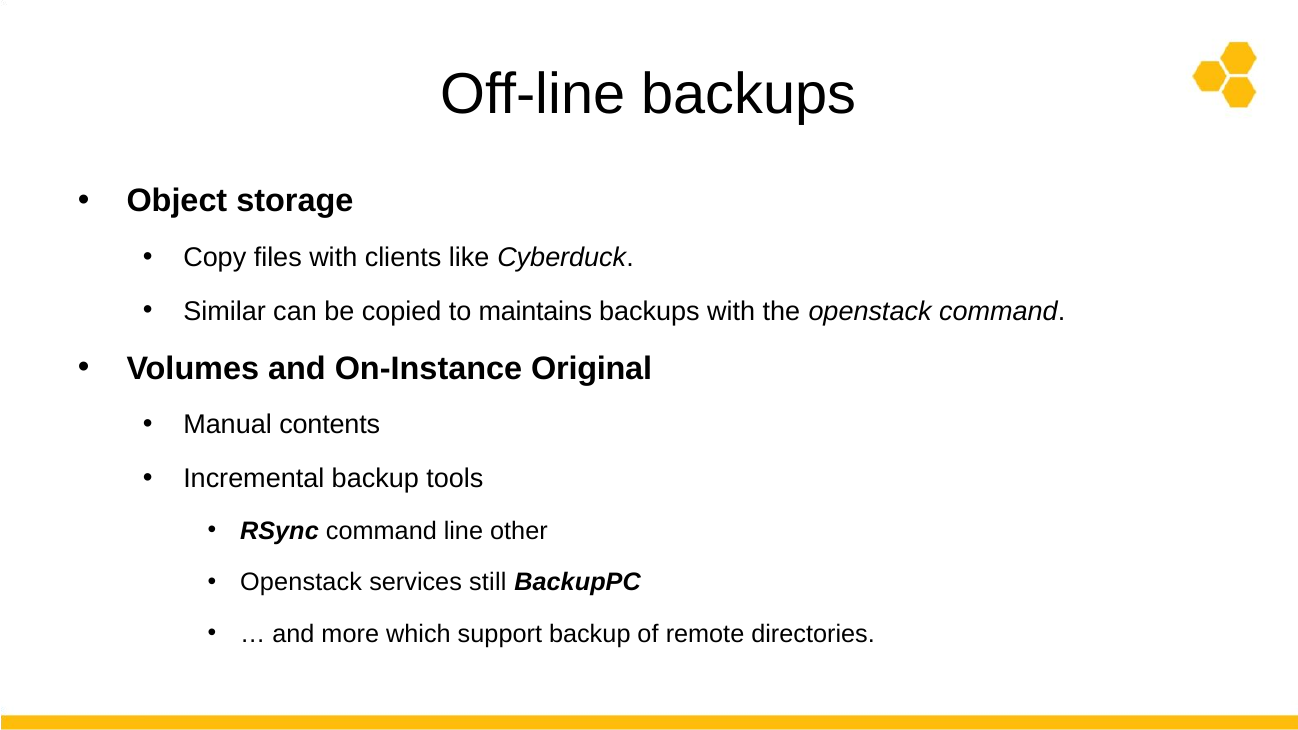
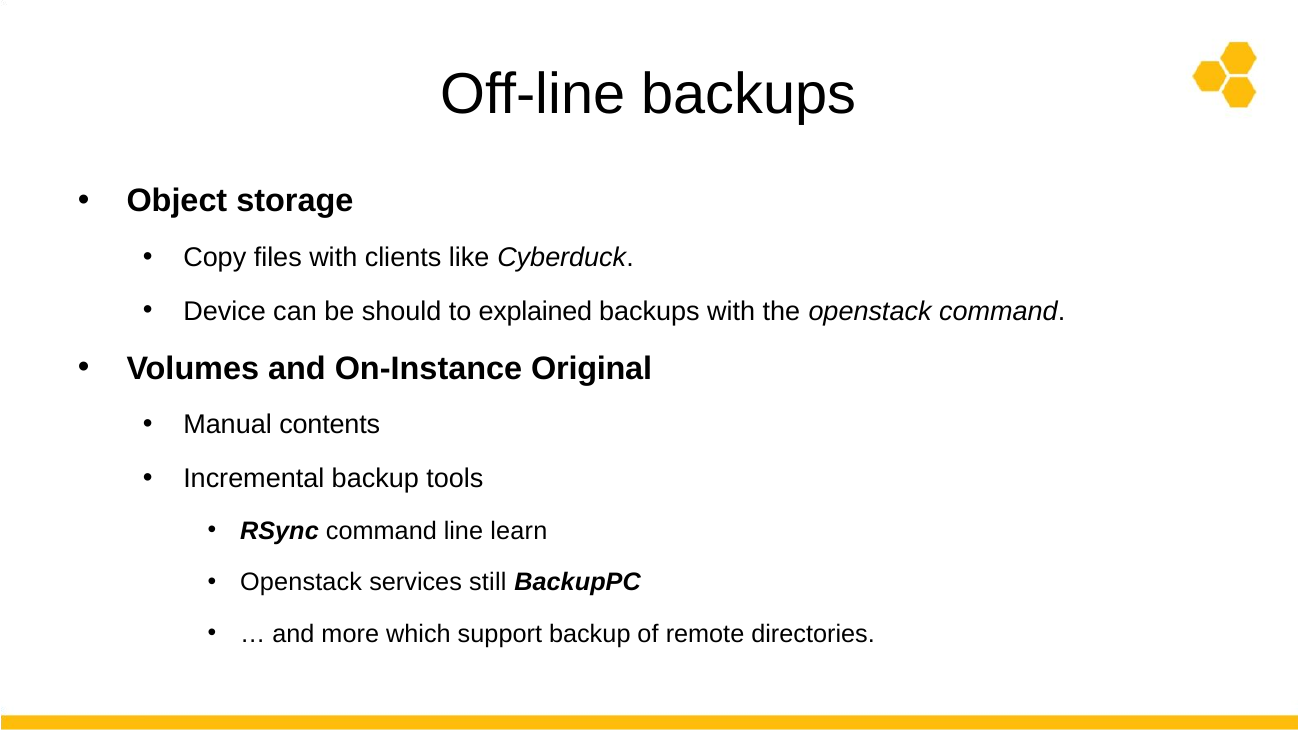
Similar: Similar -> Device
copied: copied -> should
maintains: maintains -> explained
other: other -> learn
